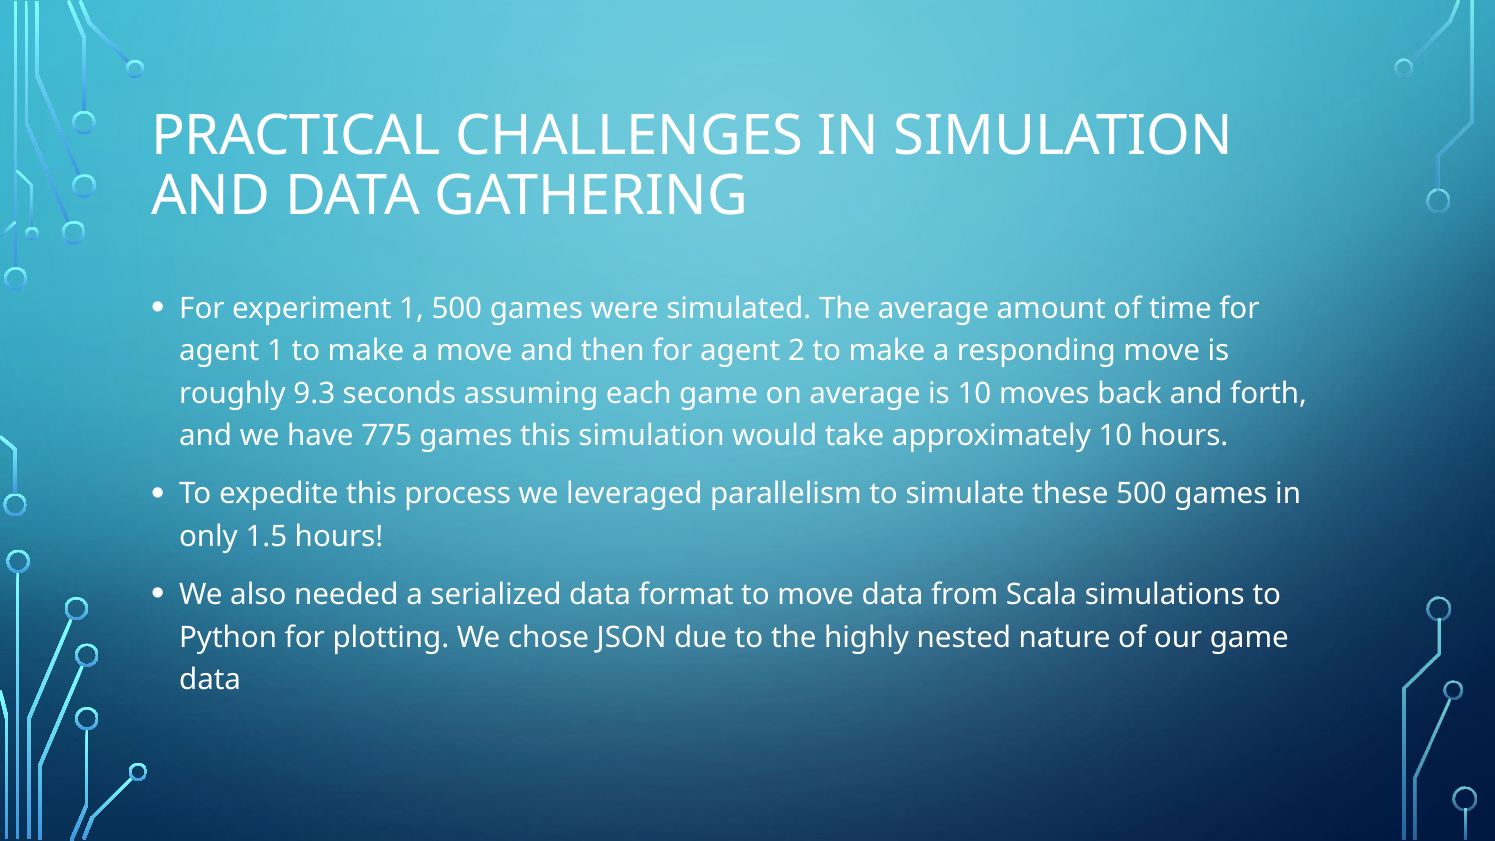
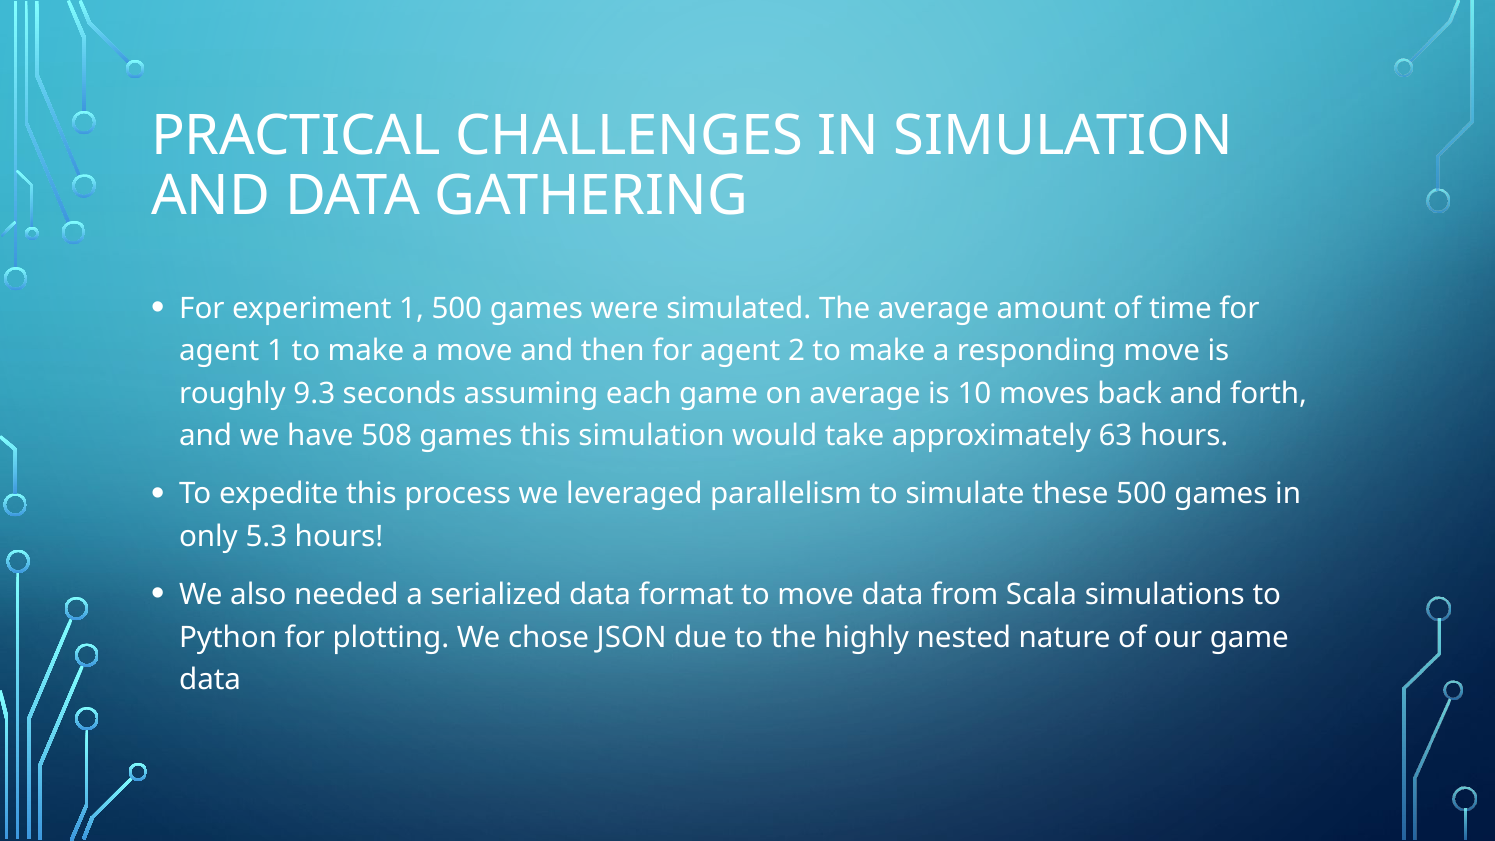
775: 775 -> 508
approximately 10: 10 -> 63
1.5: 1.5 -> 5.3
